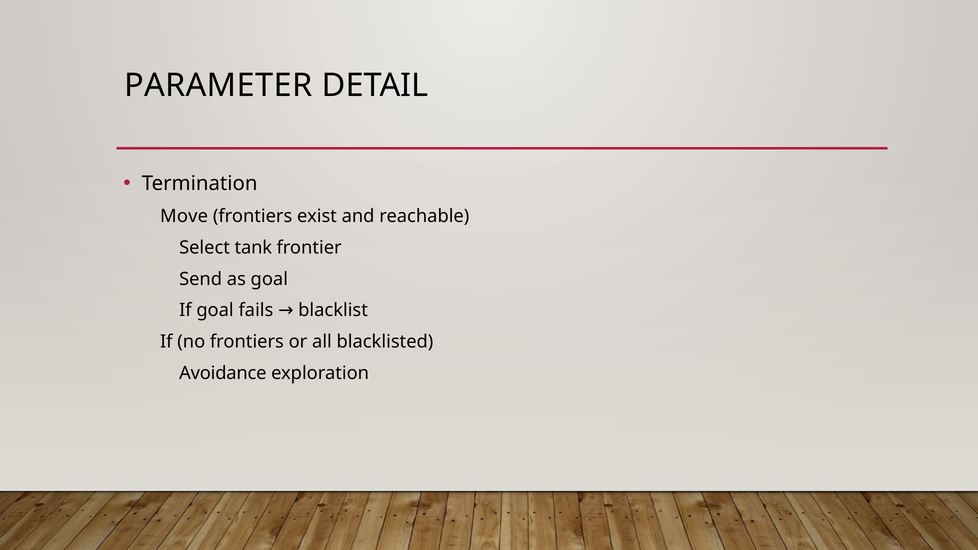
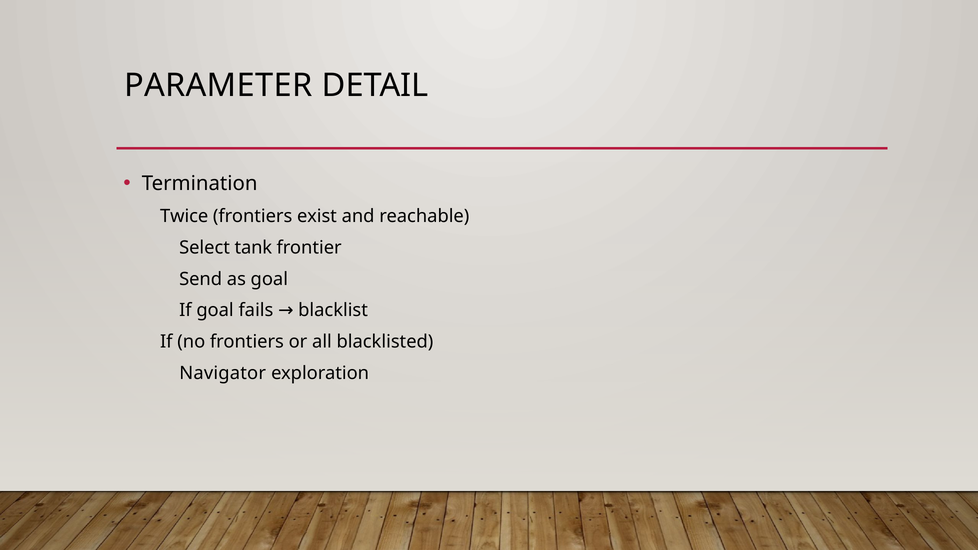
Move: Move -> Twice
Avoidance: Avoidance -> Navigator
